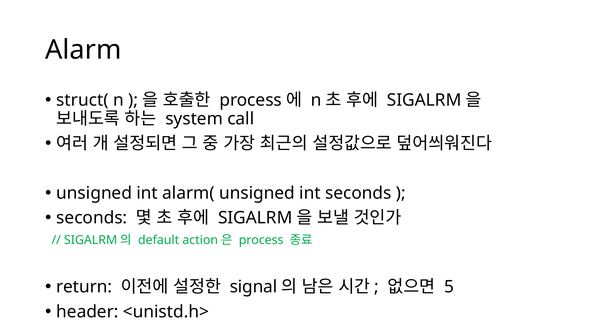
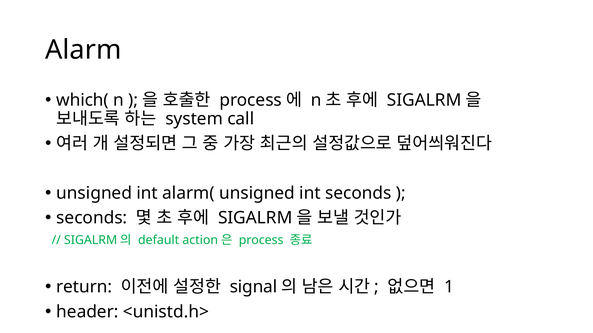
struct(: struct( -> which(
5: 5 -> 1
